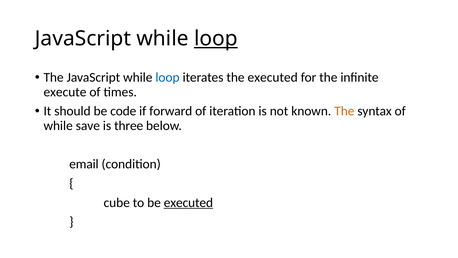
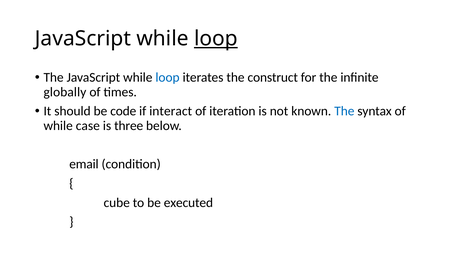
the executed: executed -> construct
execute: execute -> globally
forward: forward -> interact
The at (344, 111) colour: orange -> blue
save: save -> case
executed at (188, 202) underline: present -> none
